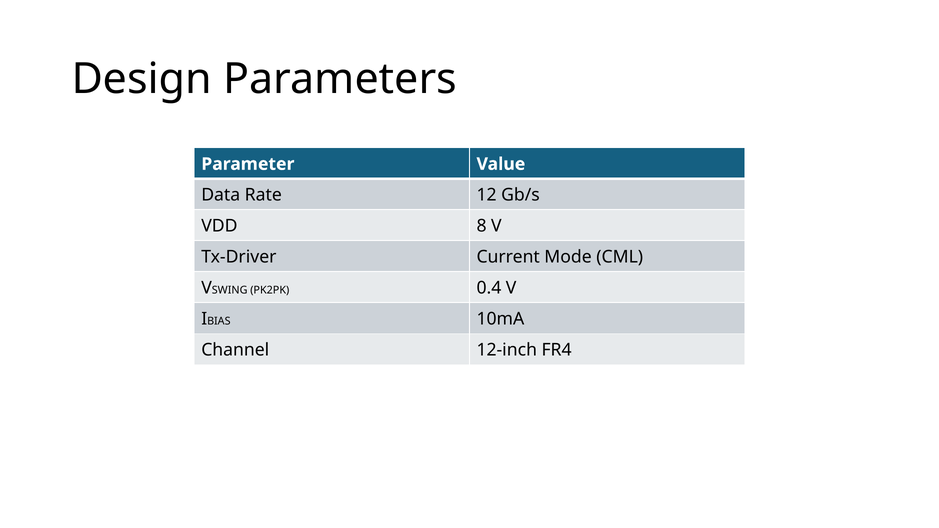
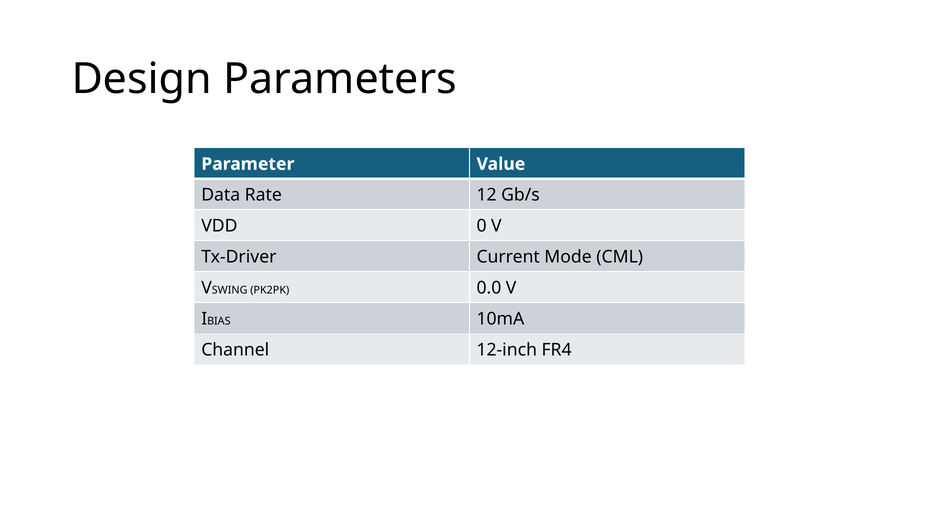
8: 8 -> 0
0.4: 0.4 -> 0.0
